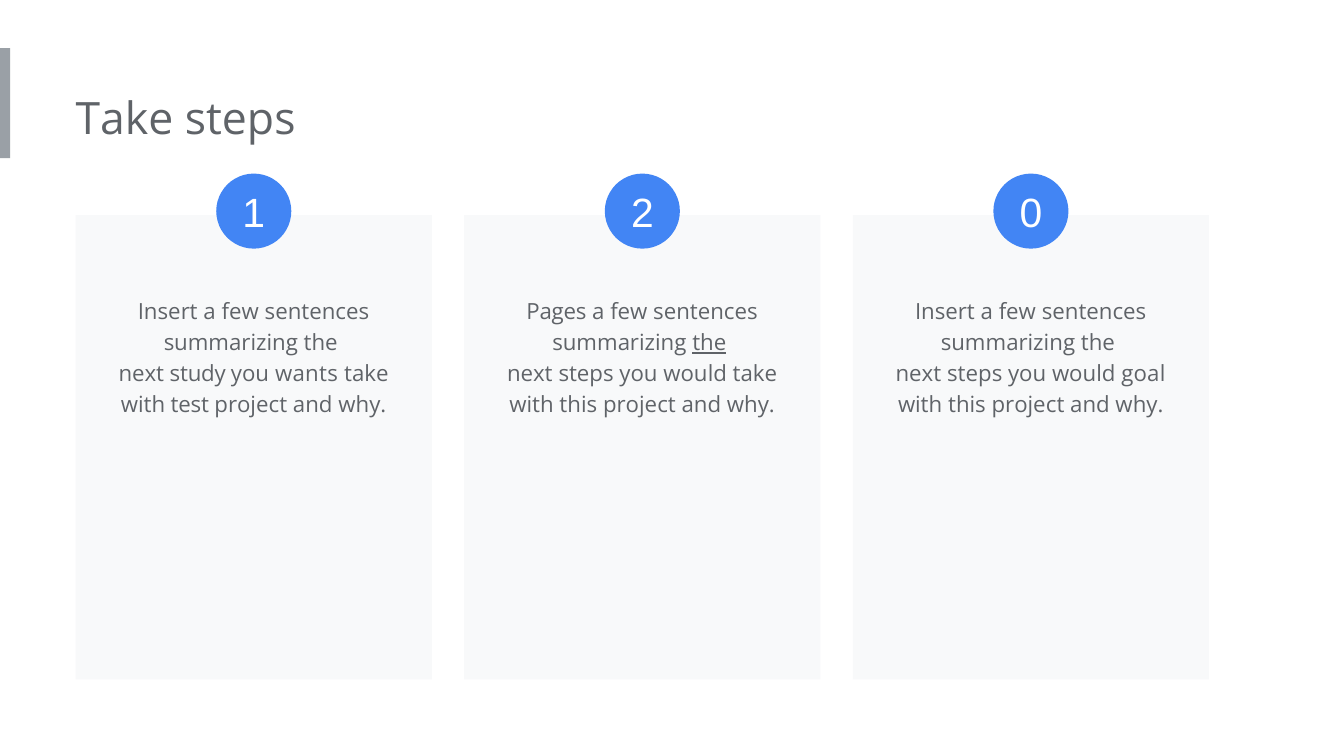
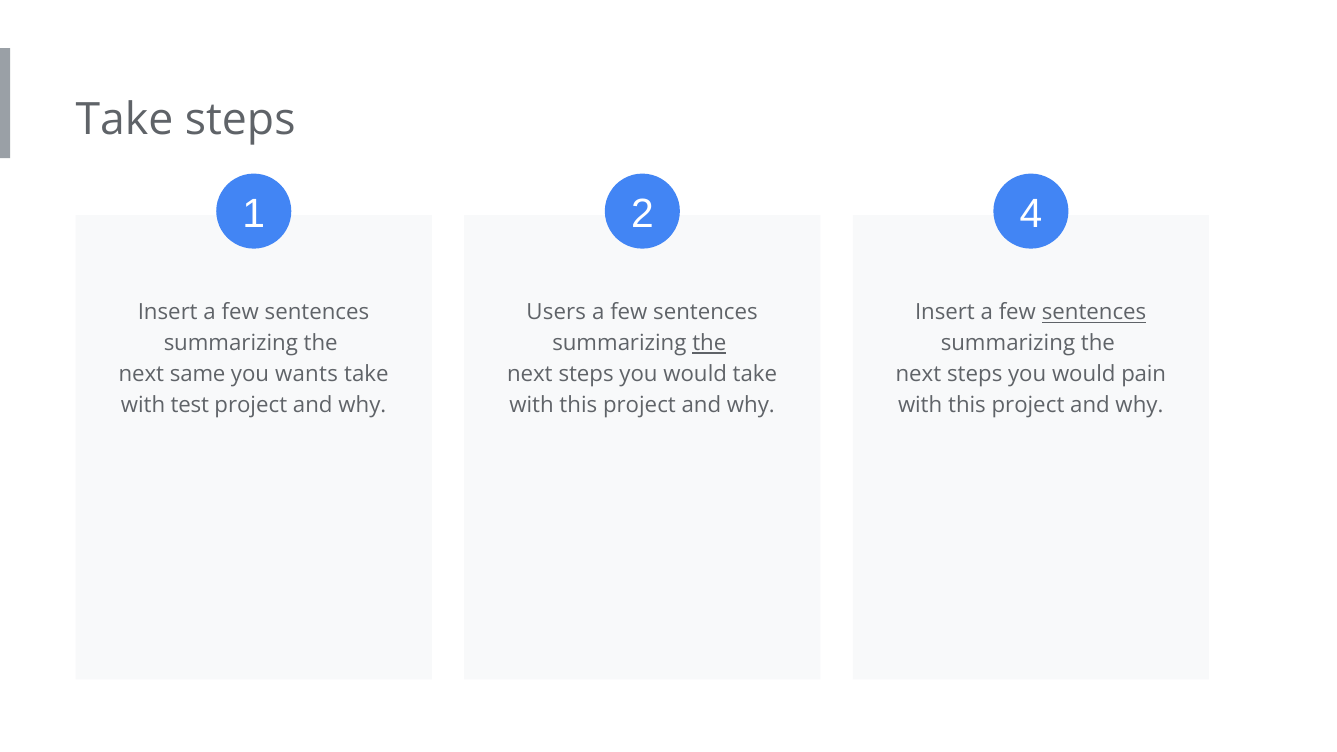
0: 0 -> 4
Pages: Pages -> Users
sentences at (1094, 313) underline: none -> present
study: study -> same
goal: goal -> pain
